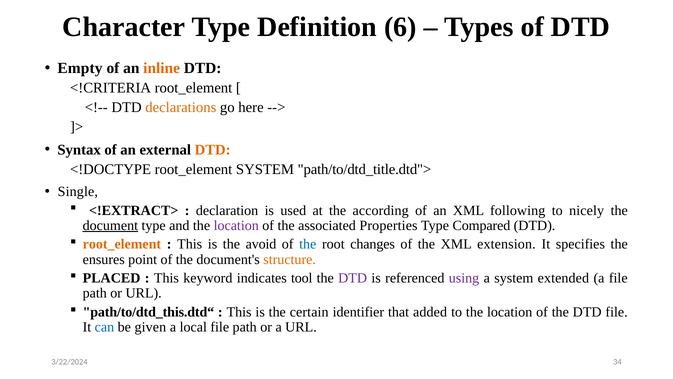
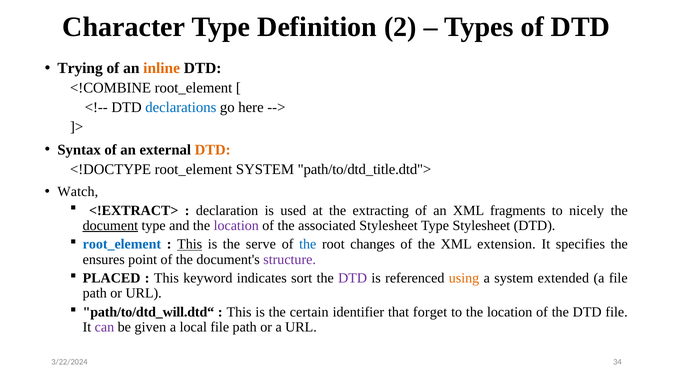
6: 6 -> 2
Empty: Empty -> Trying
<!CRITERIA: <!CRITERIA -> <!COMBINE
declarations colour: orange -> blue
Single: Single -> Watch
according: according -> extracting
following: following -> fragments
associated Properties: Properties -> Stylesheet
Type Compared: Compared -> Stylesheet
root_element at (122, 244) colour: orange -> blue
This at (190, 244) underline: none -> present
avoid: avoid -> serve
structure colour: orange -> purple
tool: tool -> sort
using colour: purple -> orange
path/to/dtd_this.dtd“: path/to/dtd_this.dtd“ -> path/to/dtd_will.dtd“
added: added -> forget
can colour: blue -> purple
